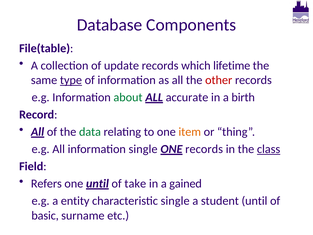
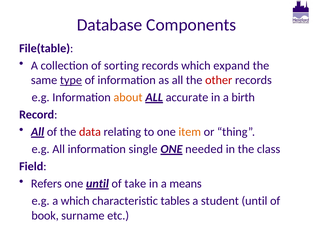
update: update -> sorting
lifetime: lifetime -> expand
about colour: green -> orange
data colour: green -> red
ONE records: records -> needed
class underline: present -> none
gained: gained -> means
a entity: entity -> which
characteristic single: single -> tables
basic: basic -> book
